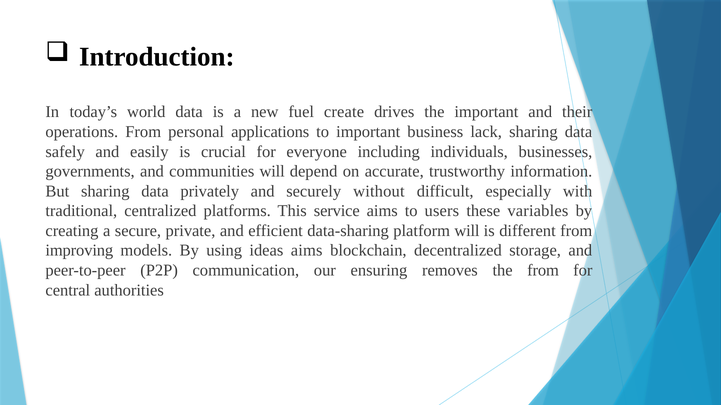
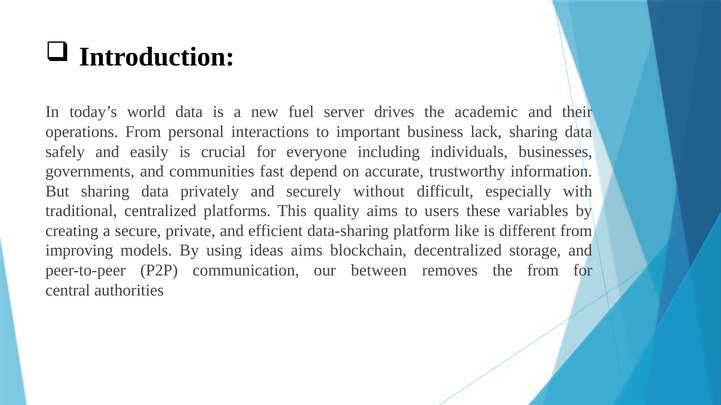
create: create -> server
the important: important -> academic
applications: applications -> interactions
communities will: will -> fast
service: service -> quality
platform will: will -> like
ensuring: ensuring -> between
